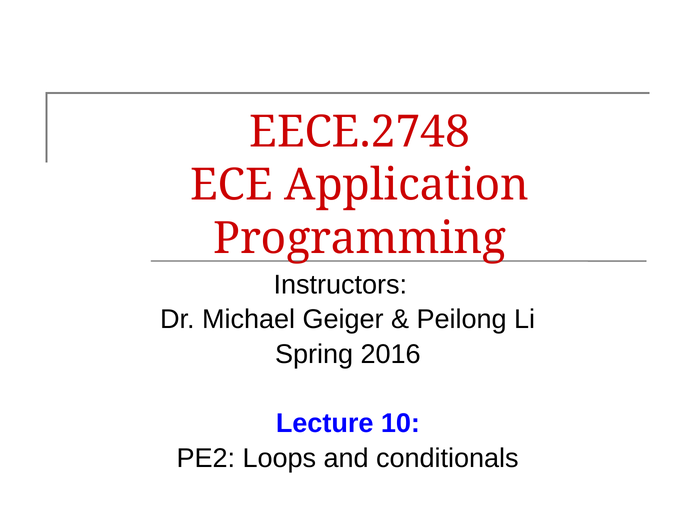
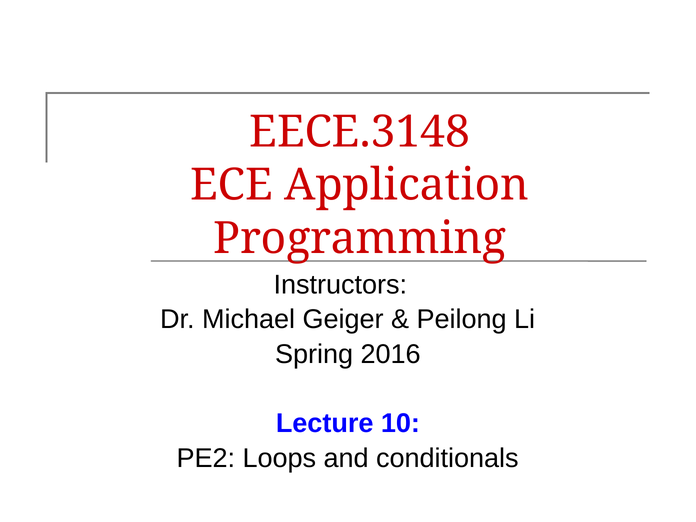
EECE.2748: EECE.2748 -> EECE.3148
